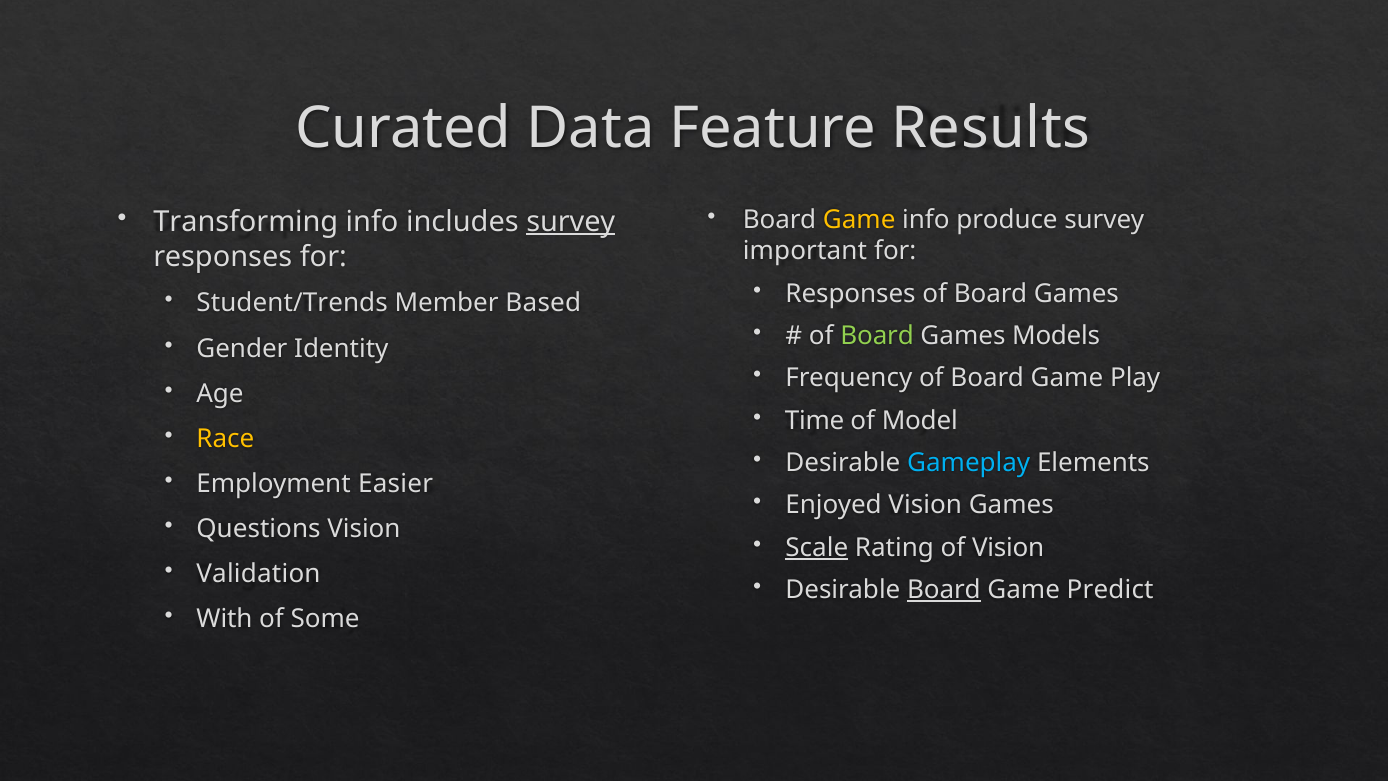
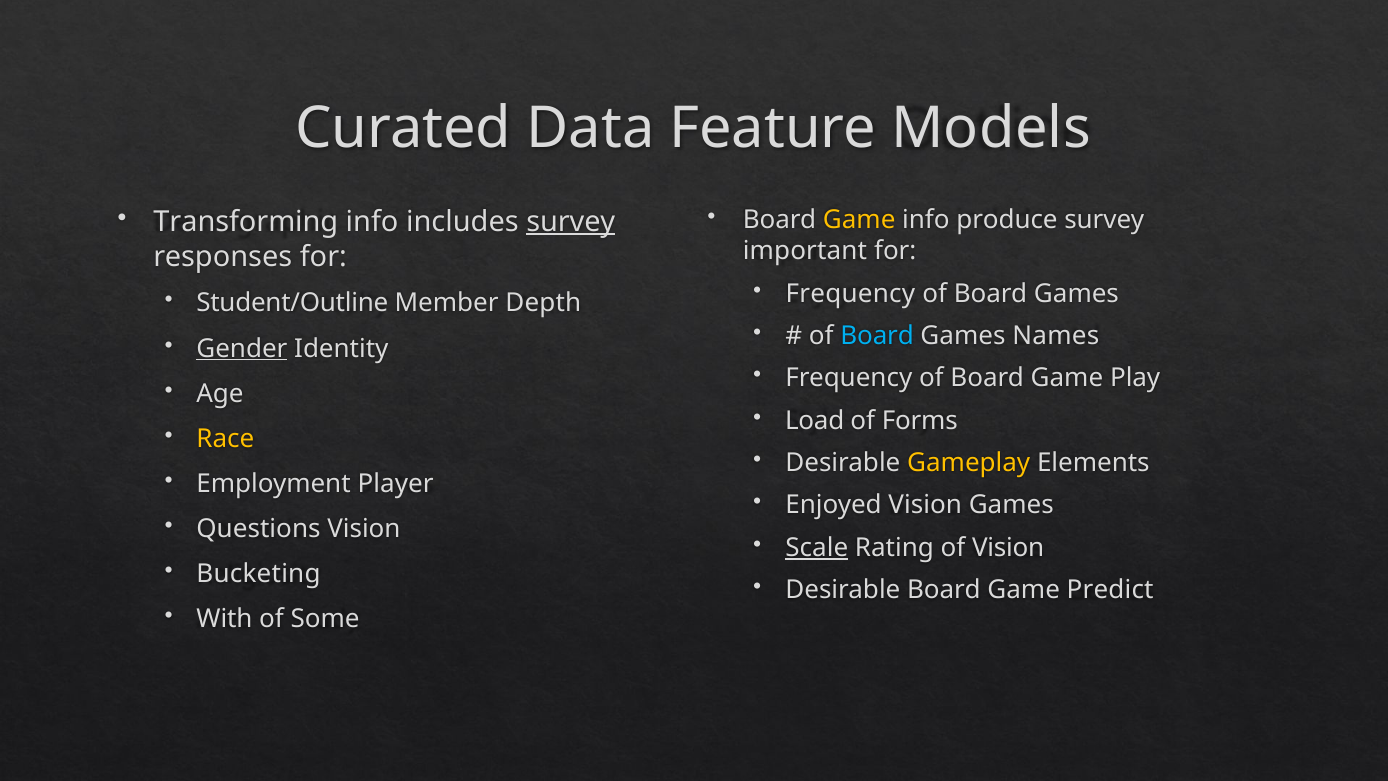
Results: Results -> Models
Responses at (851, 293): Responses -> Frequency
Student/Trends: Student/Trends -> Student/Outline
Based: Based -> Depth
Board at (877, 336) colour: light green -> light blue
Models: Models -> Names
Gender underline: none -> present
Time: Time -> Load
Model: Model -> Forms
Gameplay colour: light blue -> yellow
Easier: Easier -> Player
Validation: Validation -> Bucketing
Board at (944, 590) underline: present -> none
